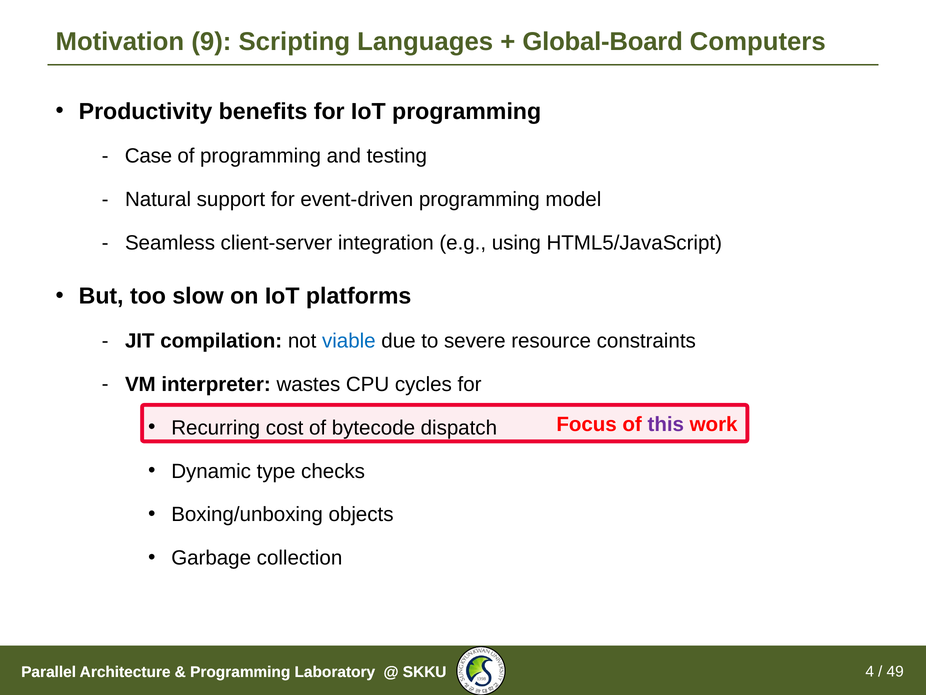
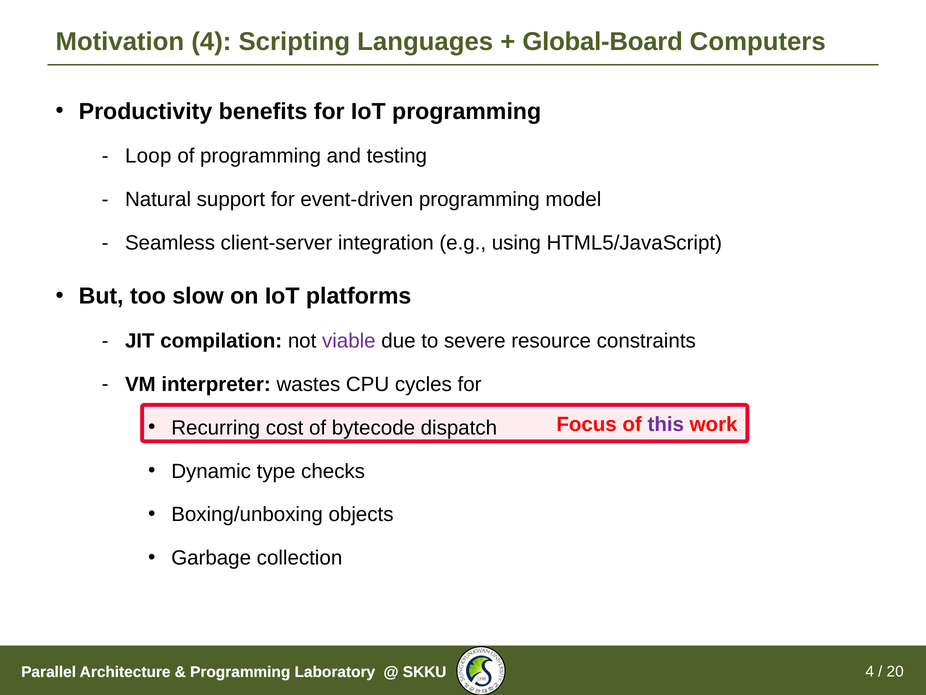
Motivation 9: 9 -> 4
Case: Case -> Loop
viable colour: blue -> purple
49: 49 -> 20
